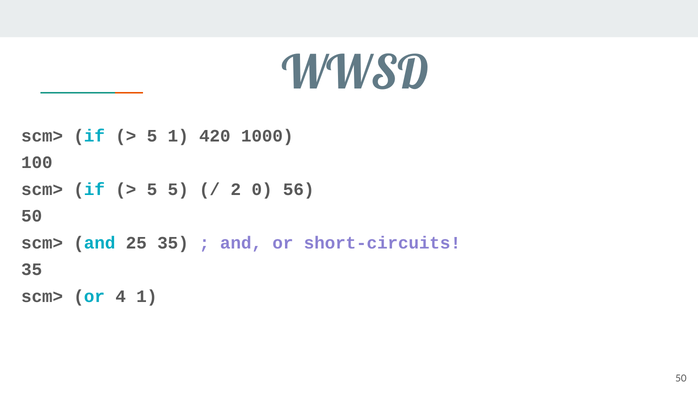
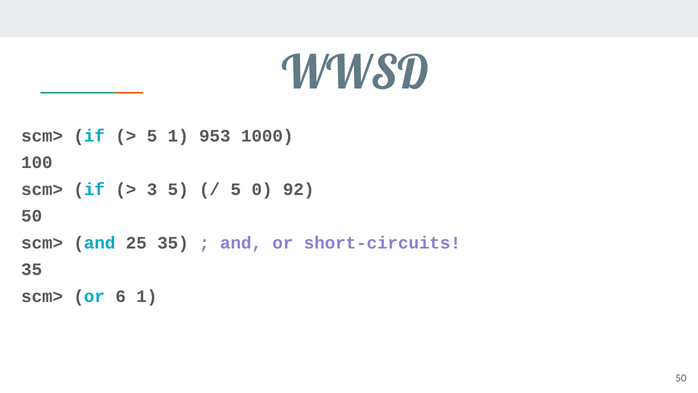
420: 420 -> 953
5 at (152, 189): 5 -> 3
2 at (236, 189): 2 -> 5
56: 56 -> 92
4: 4 -> 6
